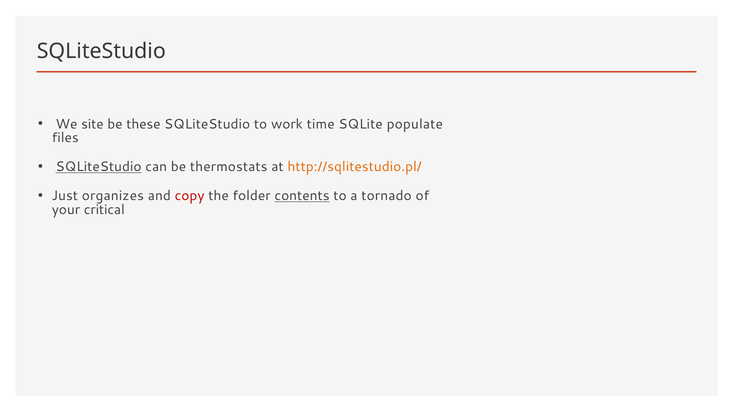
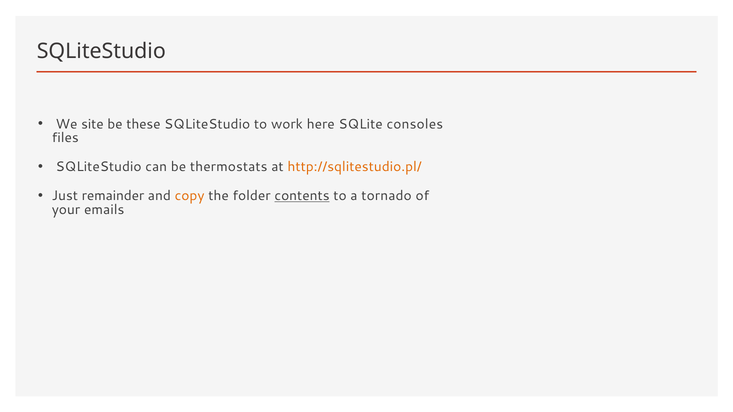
time: time -> here
populate: populate -> consoles
SQLiteStudio at (99, 167) underline: present -> none
organizes: organizes -> remainder
copy colour: red -> orange
critical: critical -> emails
